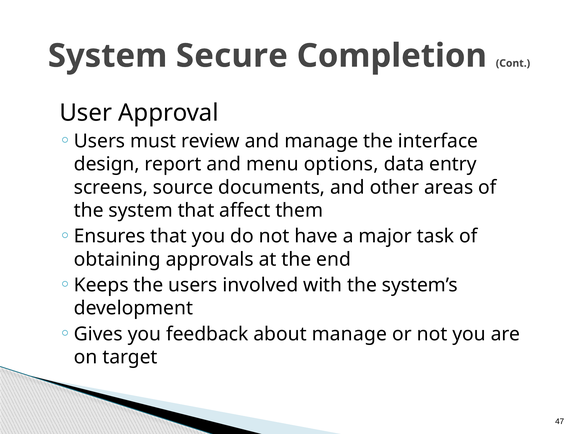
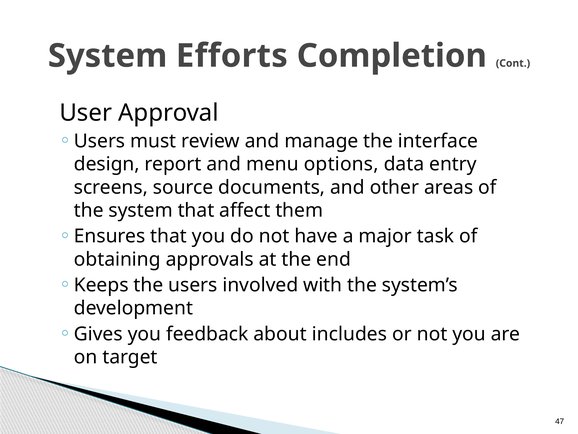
Secure: Secure -> Efforts
about manage: manage -> includes
